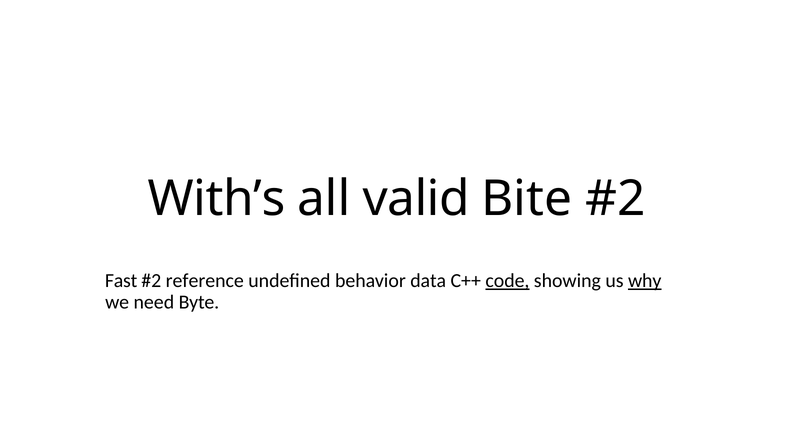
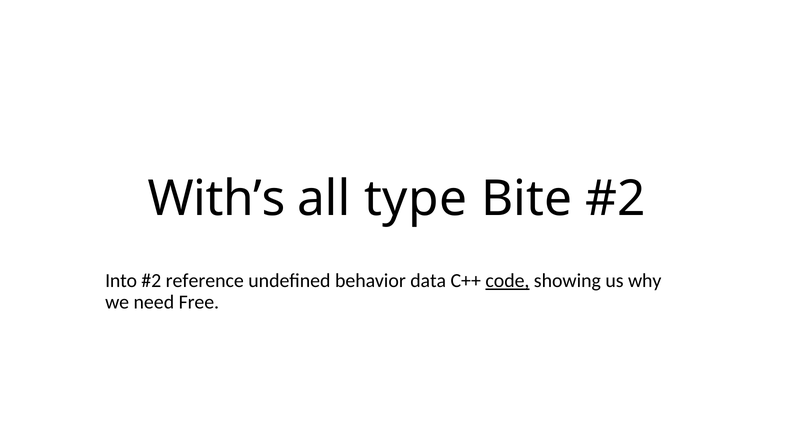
valid: valid -> type
Fast: Fast -> Into
why underline: present -> none
Byte: Byte -> Free
